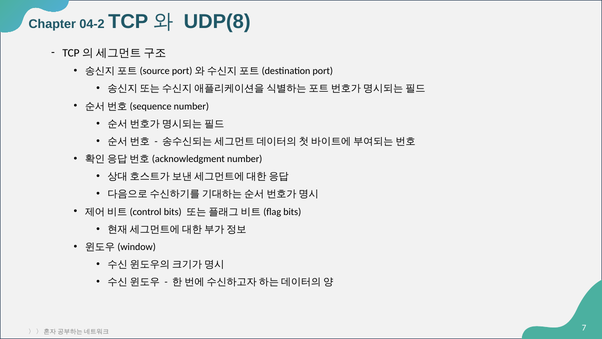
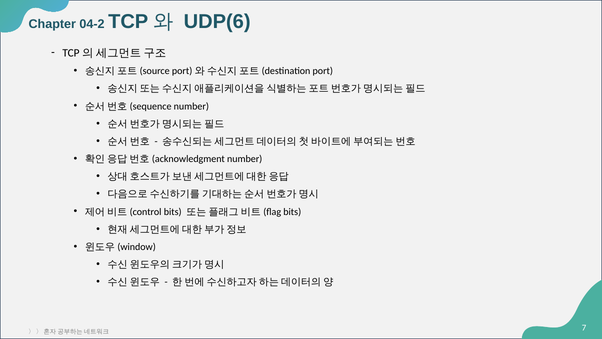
UDP(8: UDP(8 -> UDP(6
